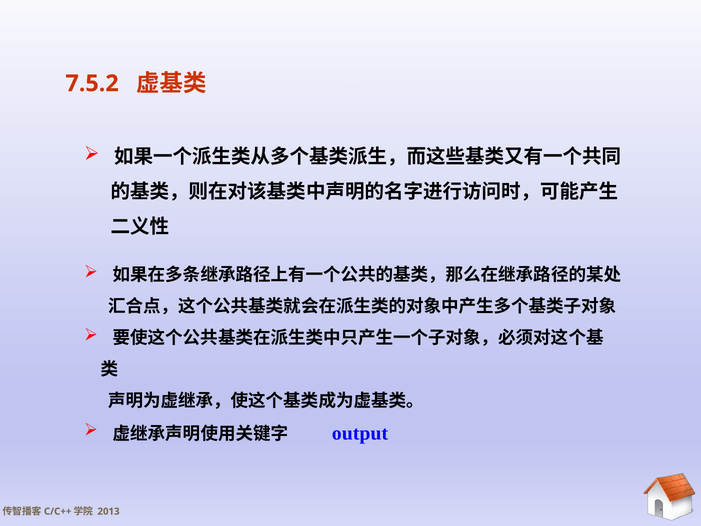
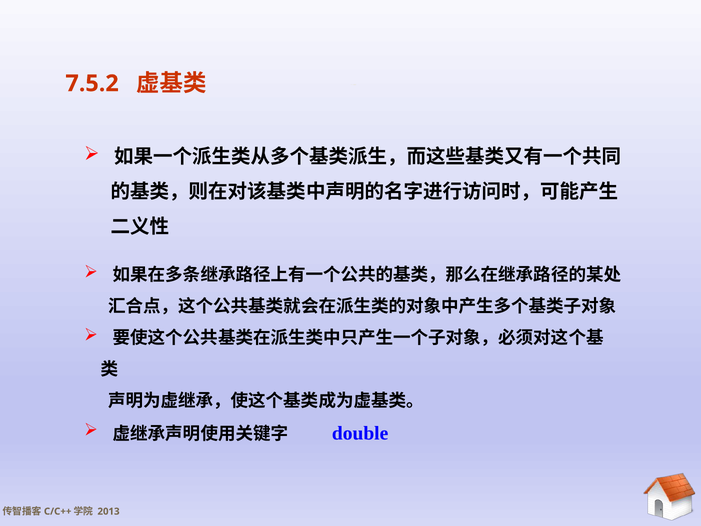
output: output -> double
